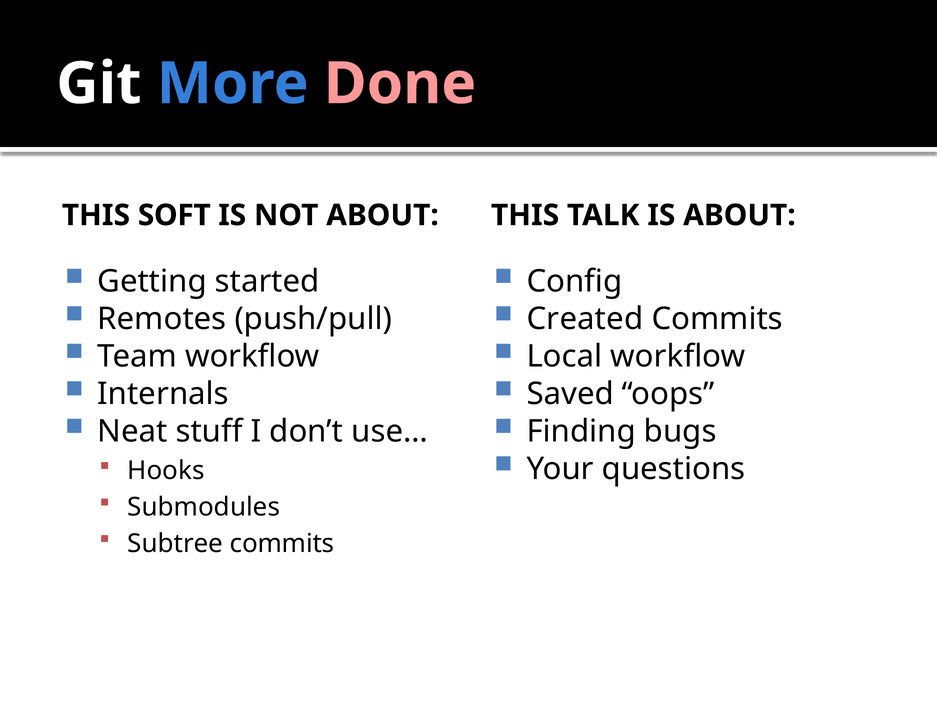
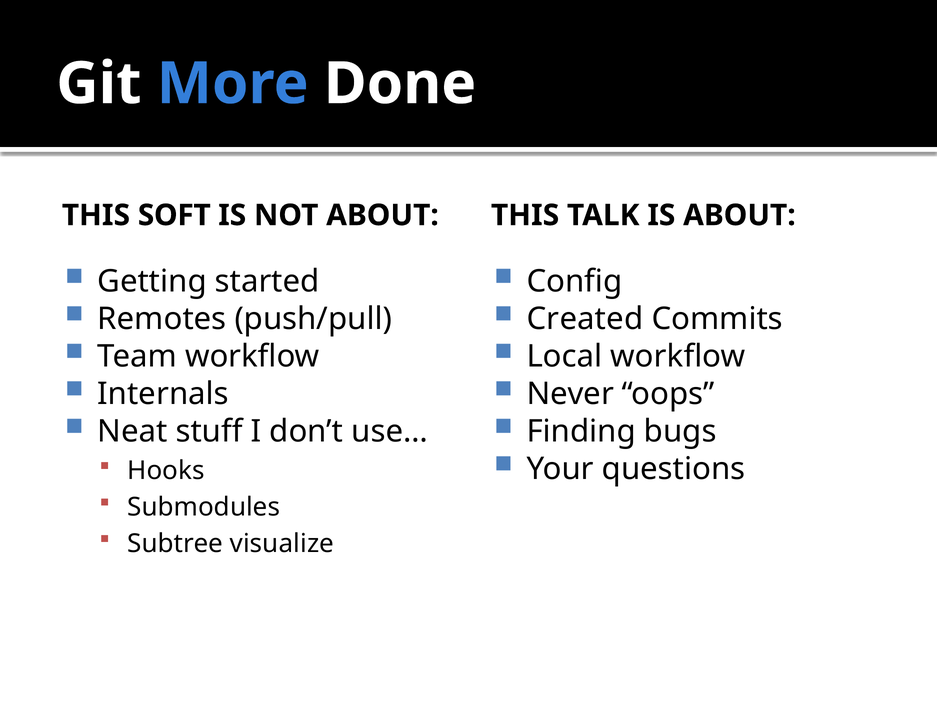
Done colour: pink -> white
Saved: Saved -> Never
Subtree commits: commits -> visualize
